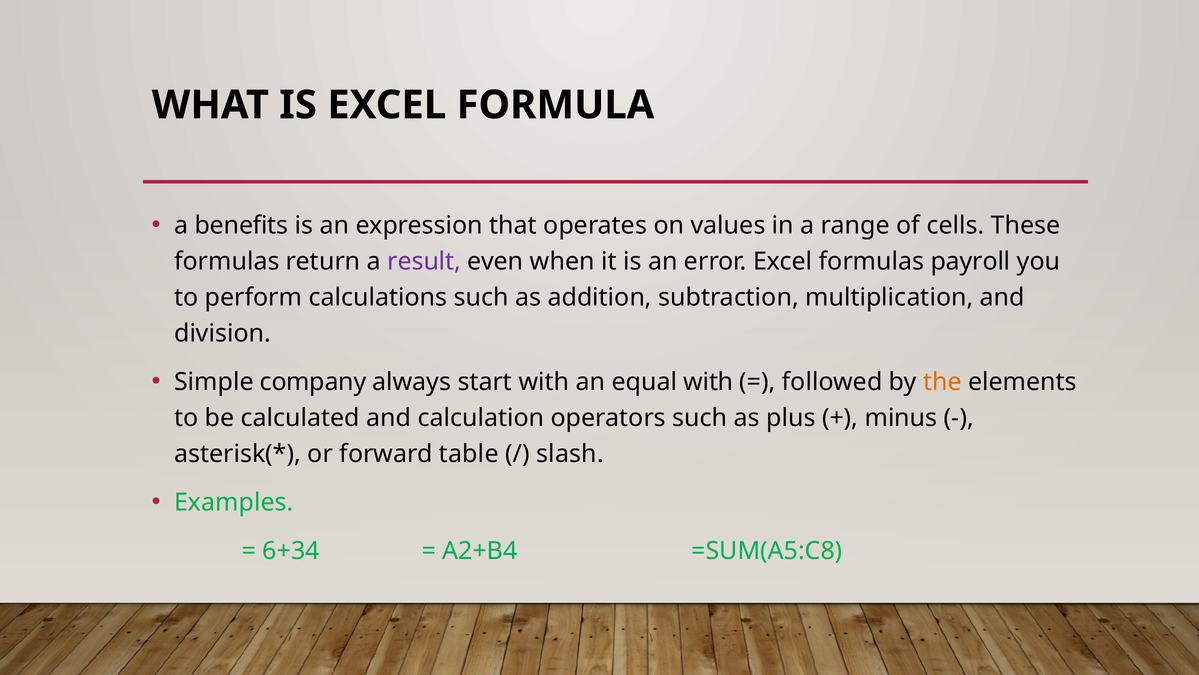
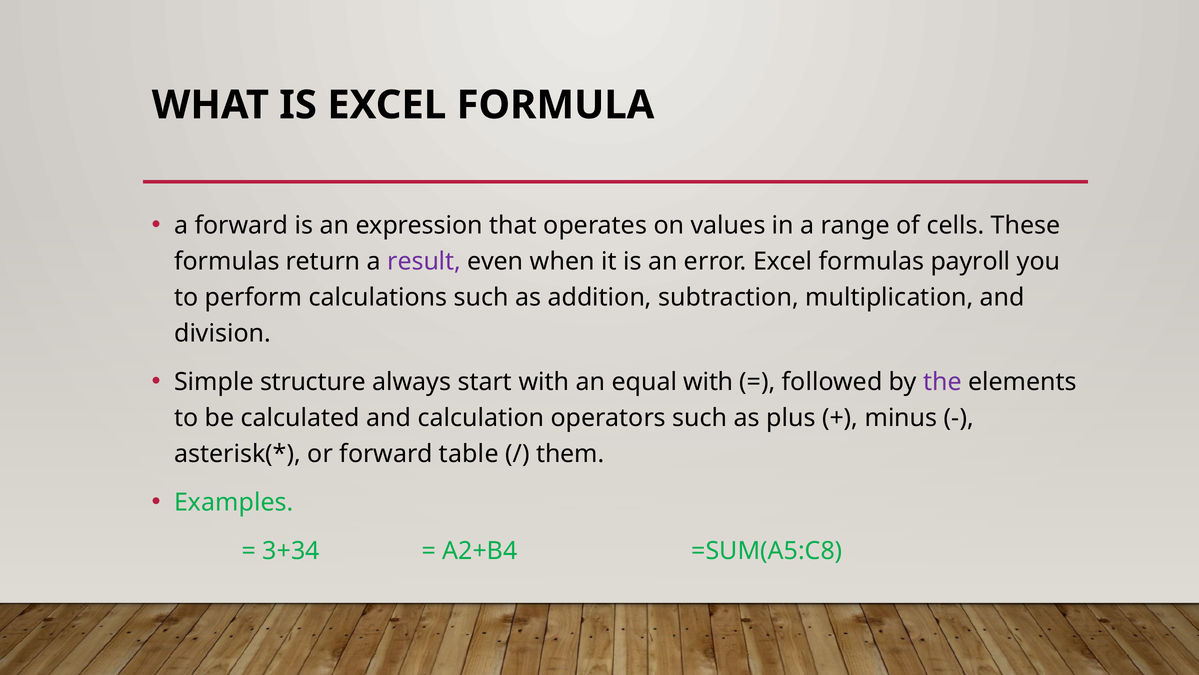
a benefits: benefits -> forward
company: company -> structure
the colour: orange -> purple
slash: slash -> them
6+34: 6+34 -> 3+34
